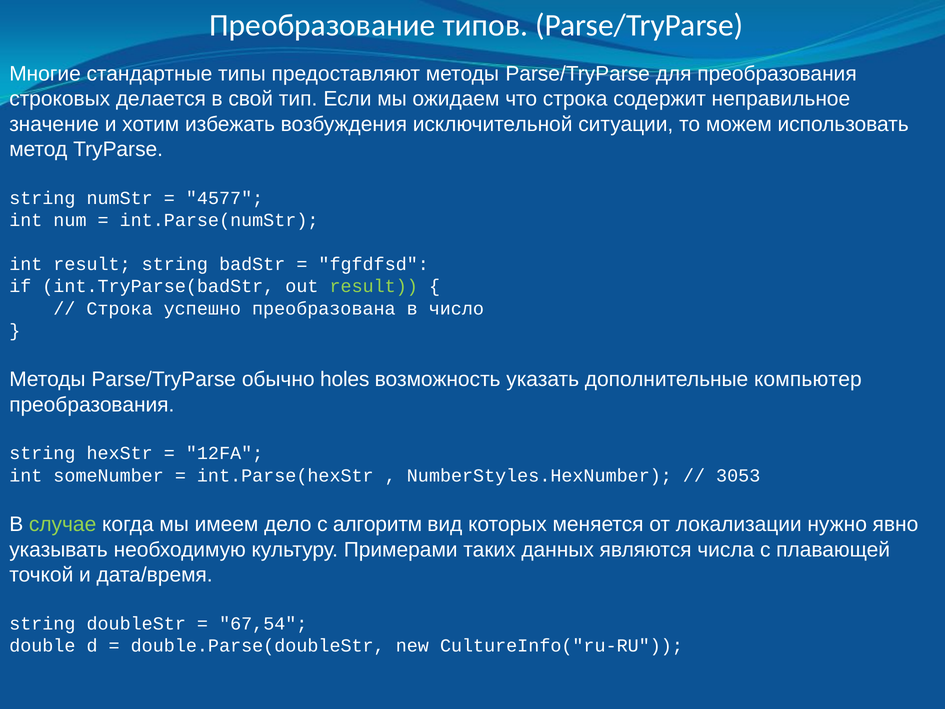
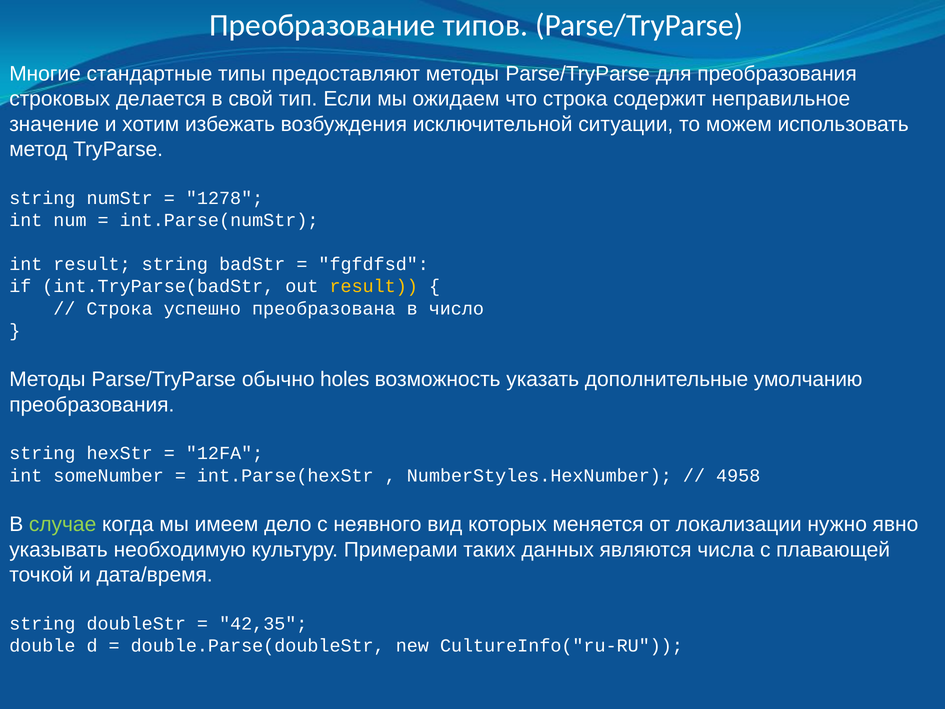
4577: 4577 -> 1278
result at (374, 286) colour: light green -> yellow
компьютер: компьютер -> умолчанию
3053: 3053 -> 4958
алгоритм: алгоритм -> неявного
67,54: 67,54 -> 42,35
